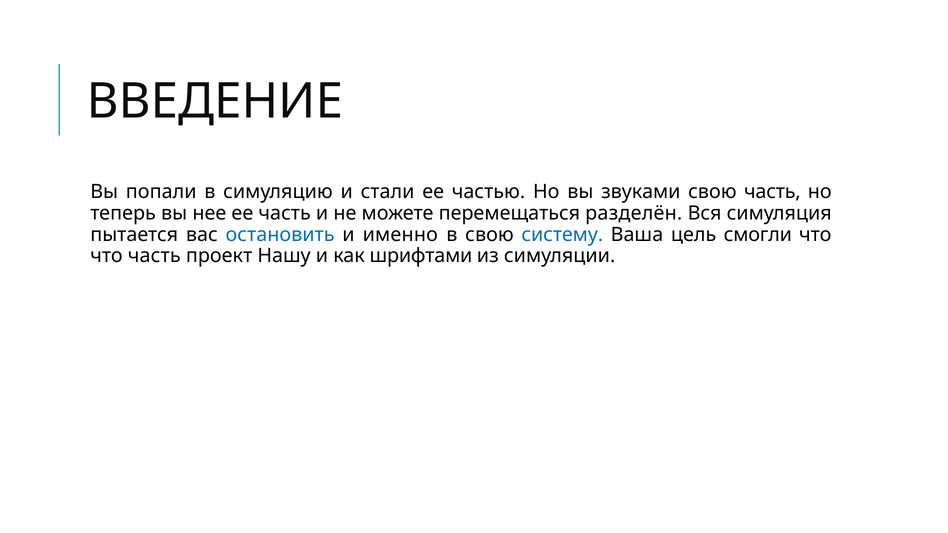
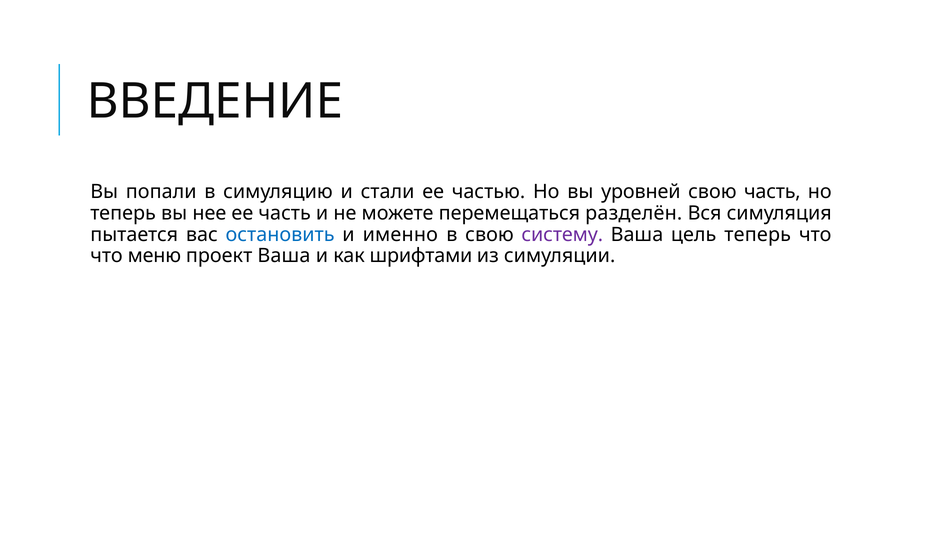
звуками: звуками -> уровней
систему colour: blue -> purple
цель смогли: смогли -> теперь
что часть: часть -> меню
проект Нашу: Нашу -> Ваша
